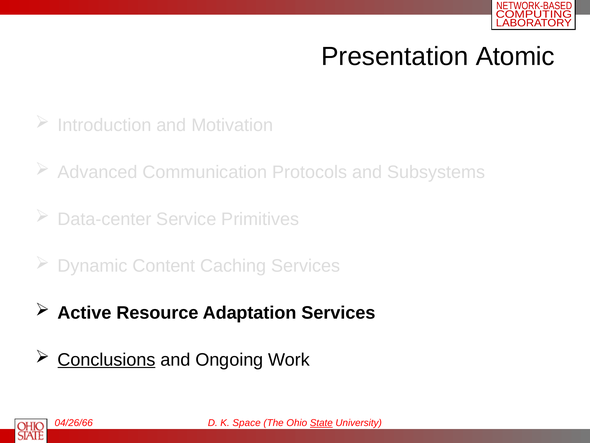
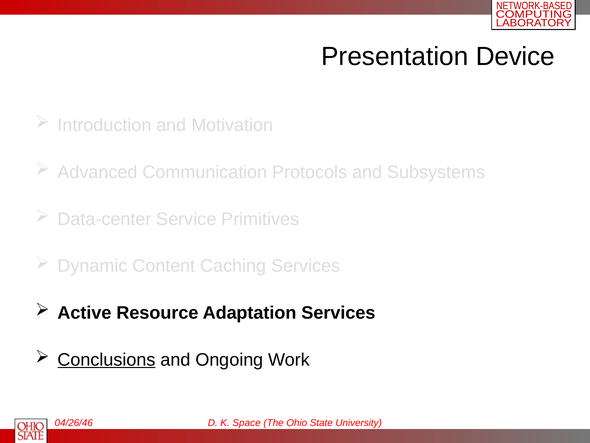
Atomic: Atomic -> Device
04/26/66: 04/26/66 -> 04/26/46
State underline: present -> none
